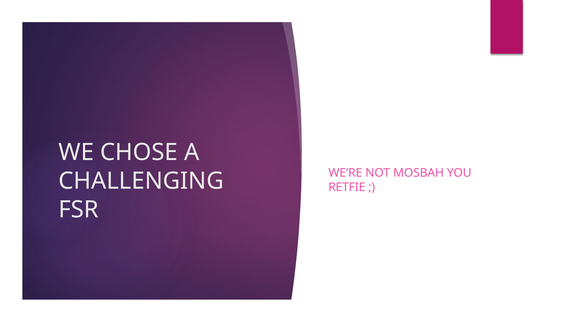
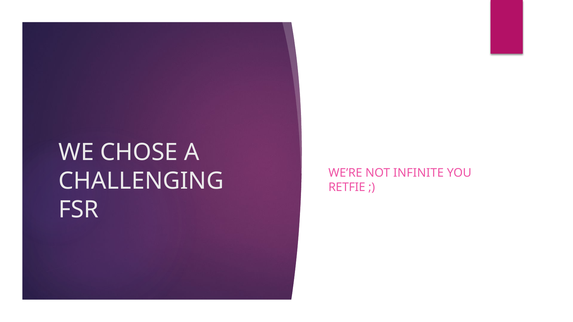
MOSBAH: MOSBAH -> INFINITE
